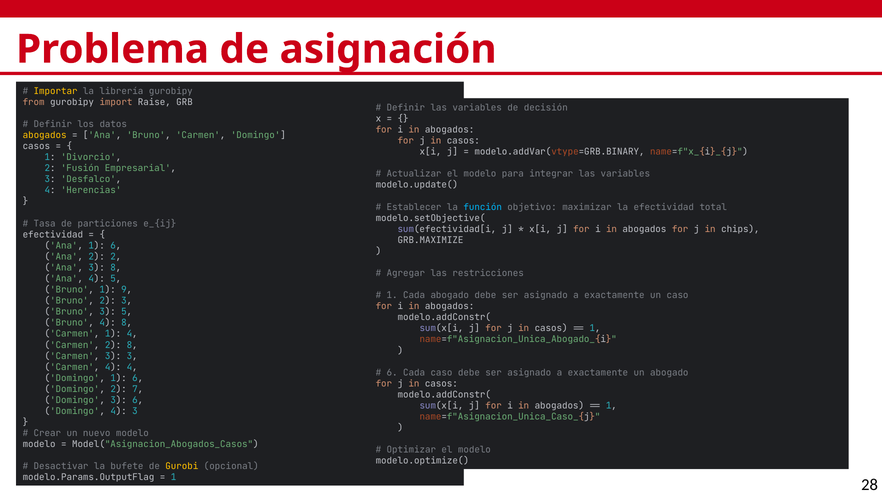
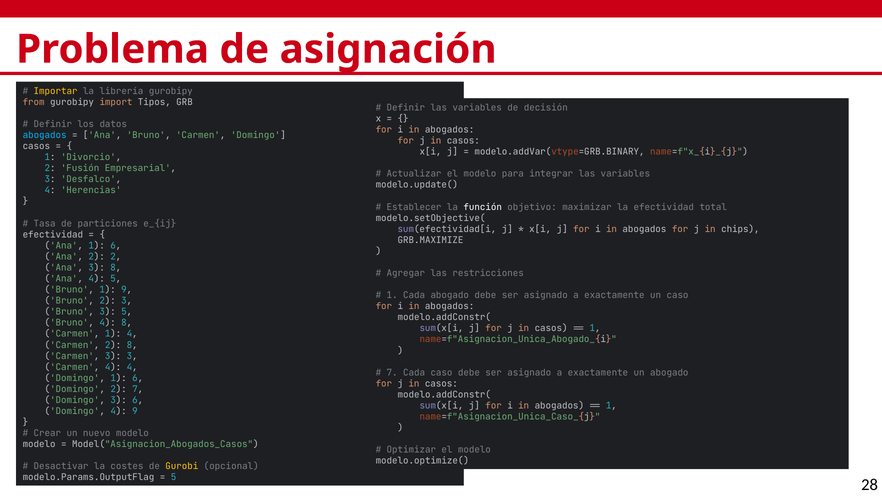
Raise: Raise -> Tipos
abogados at (45, 135) colour: yellow -> light blue
función colour: light blue -> white
6 at (392, 373): 6 -> 7
4 3: 3 -> 9
bufete: bufete -> costes
1 at (174, 478): 1 -> 5
